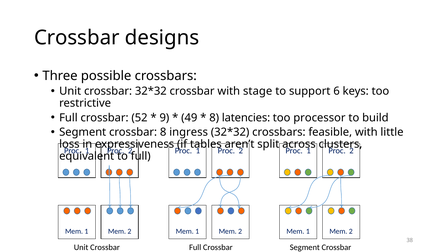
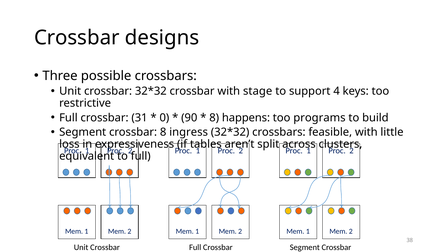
6: 6 -> 4
52: 52 -> 31
9: 9 -> 0
49: 49 -> 90
latencies: latencies -> happens
processor: processor -> programs
